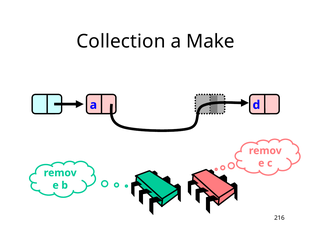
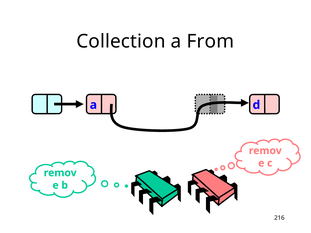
Make: Make -> From
